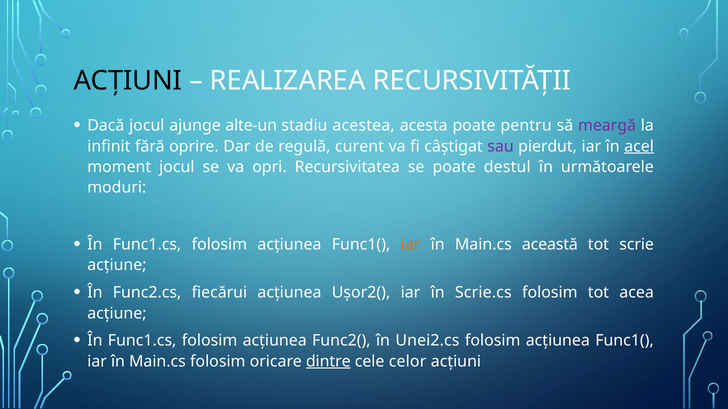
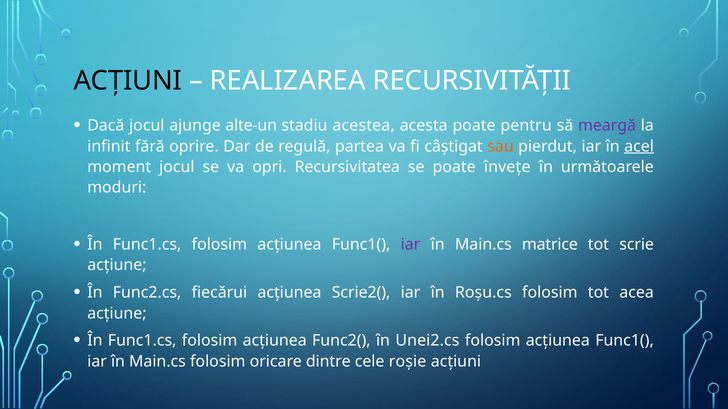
curent: curent -> partea
sau colour: purple -> orange
destul: destul -> învețe
iar at (410, 245) colour: orange -> purple
această: această -> matrice
Ușor2(: Ușor2( -> Scrie2(
Scrie.cs: Scrie.cs -> Roșu.cs
dintre underline: present -> none
celor: celor -> roșie
